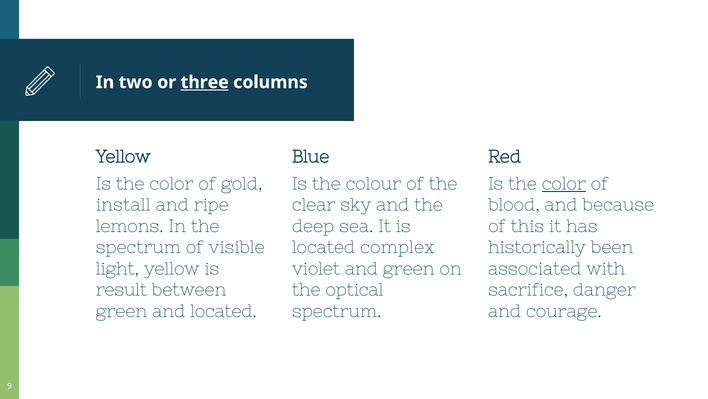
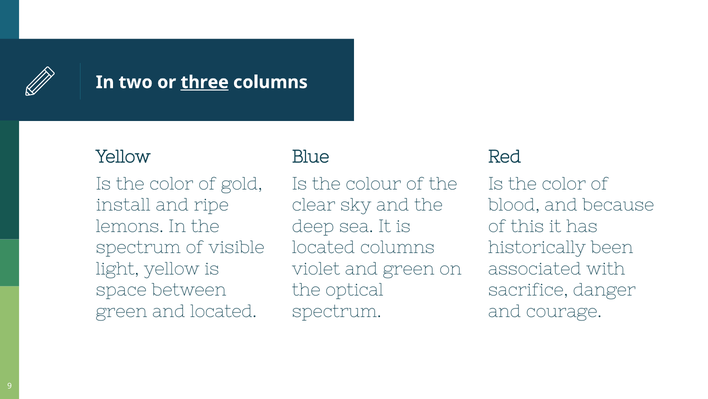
color at (564, 183) underline: present -> none
located complex: complex -> columns
result: result -> space
